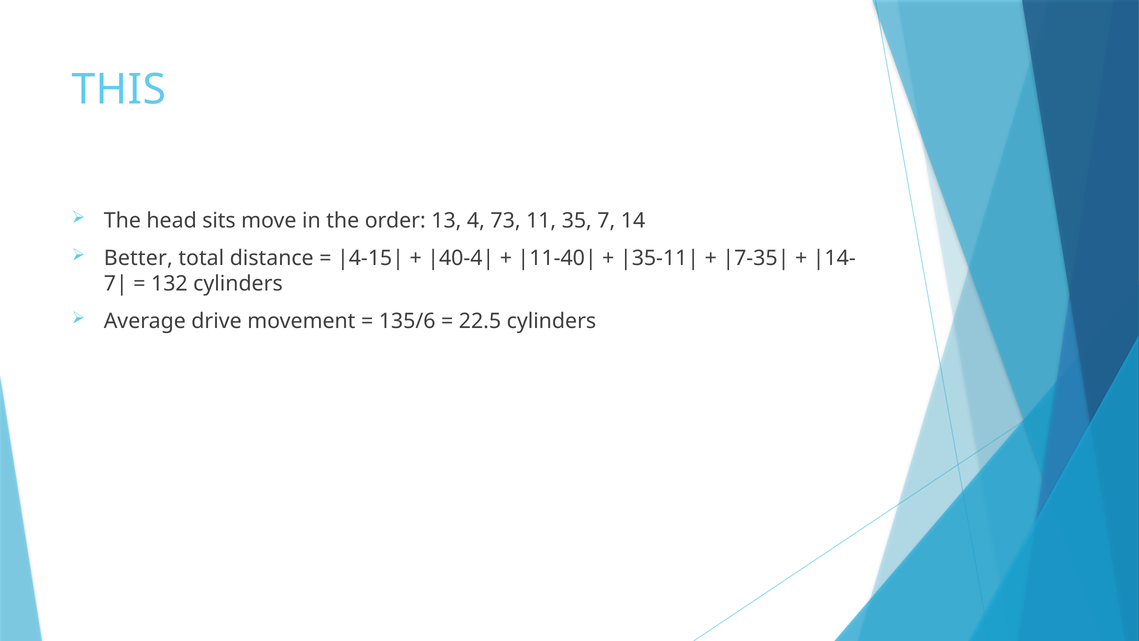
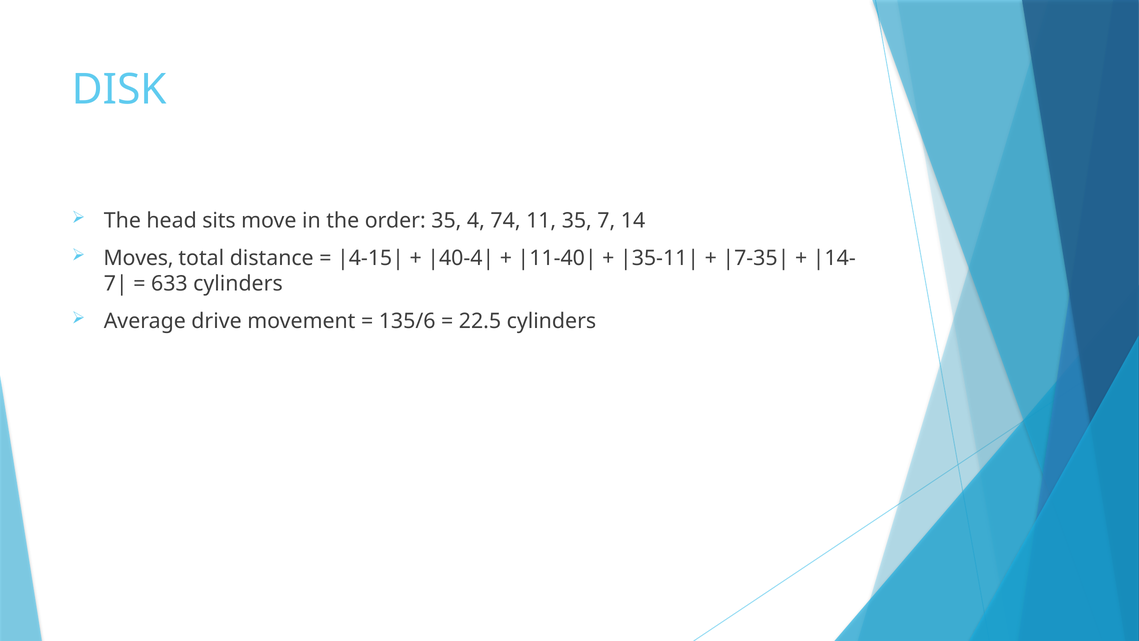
THIS: THIS -> DISK
order 13: 13 -> 35
73: 73 -> 74
Better: Better -> Moves
132: 132 -> 633
